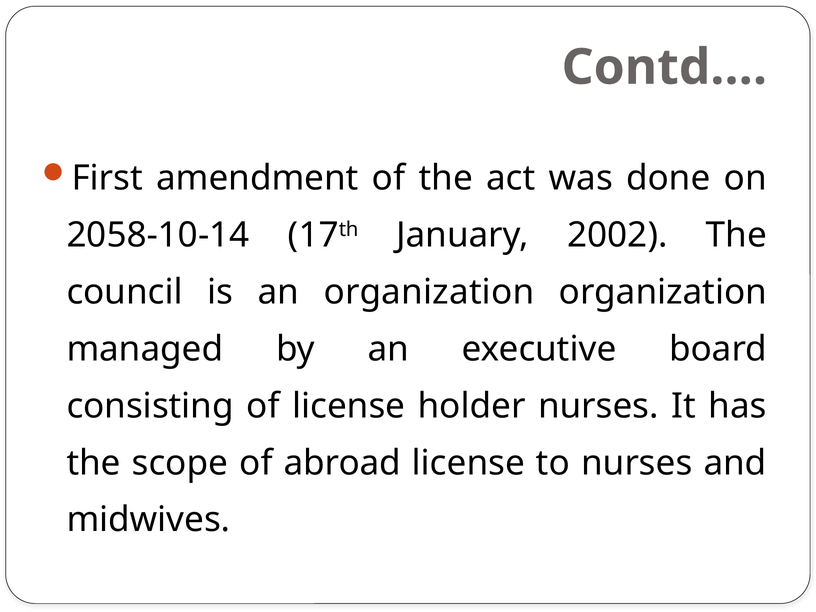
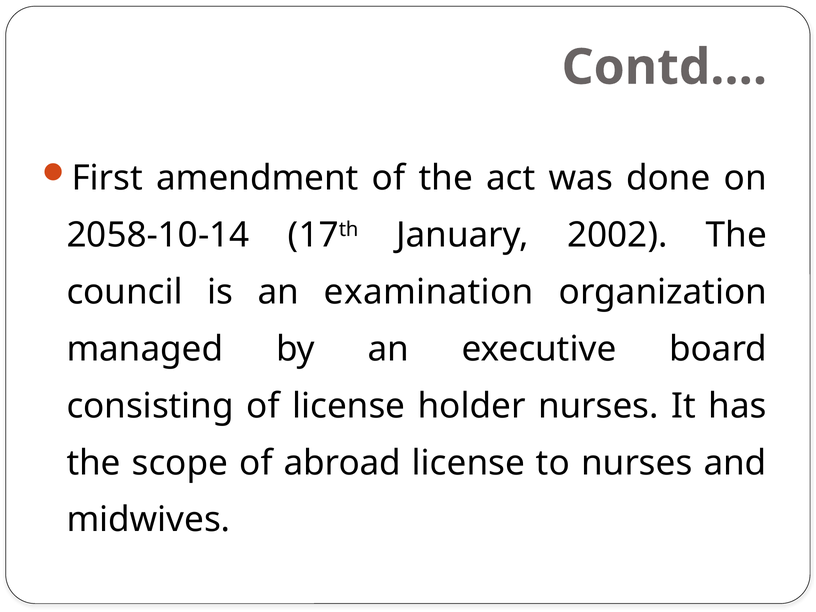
an organization: organization -> examination
